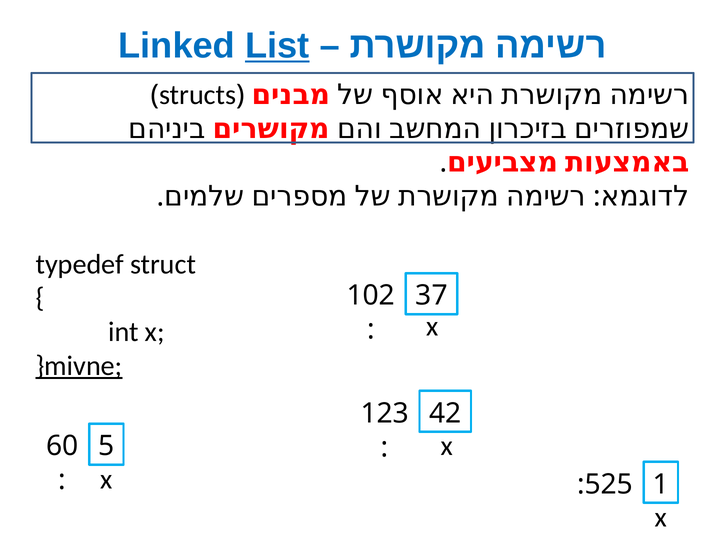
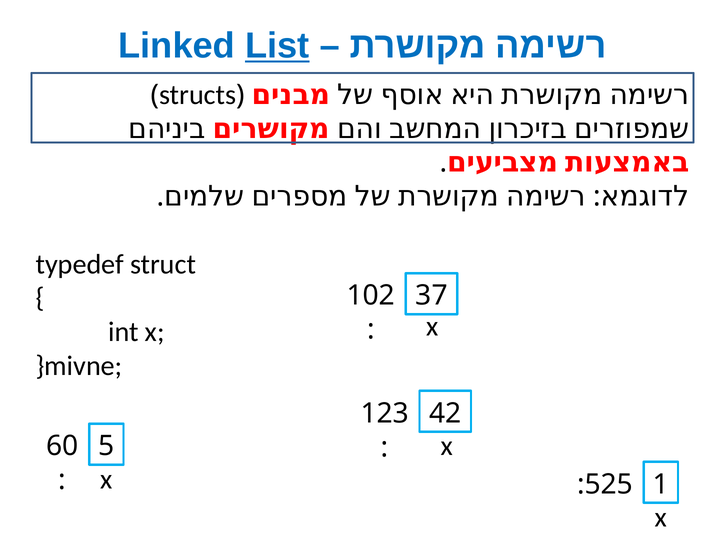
}mivne underline: present -> none
